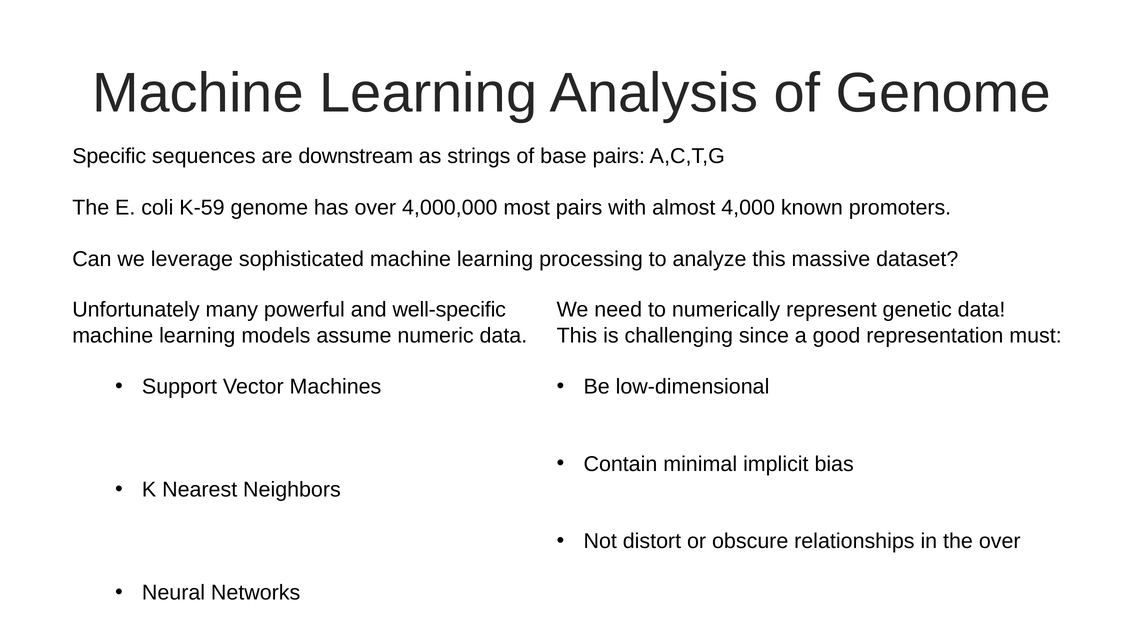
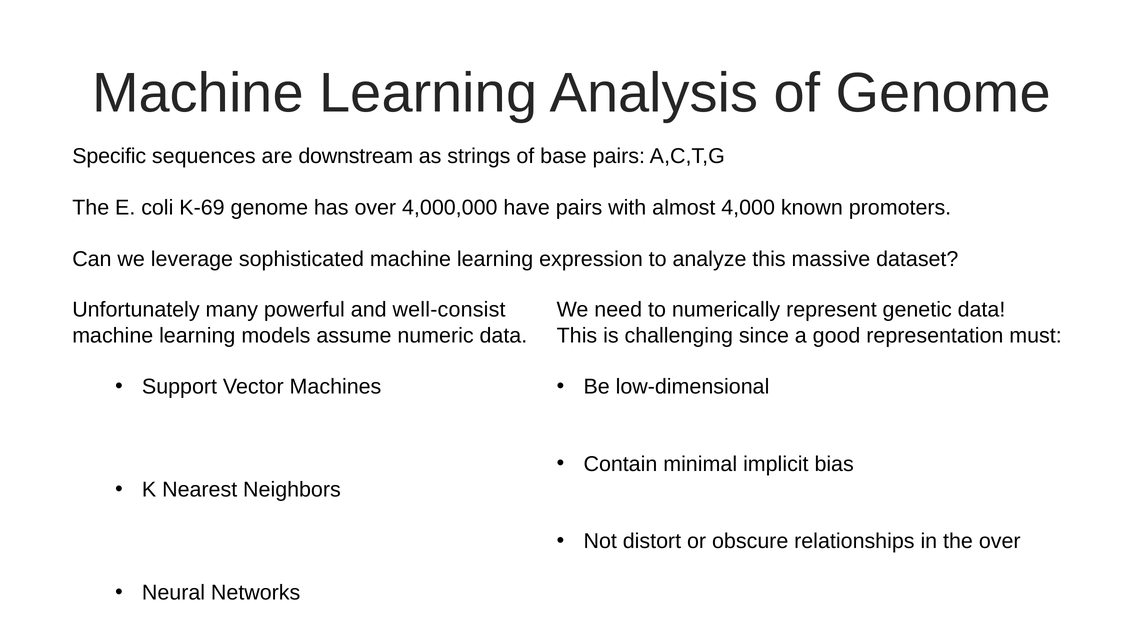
K-59: K-59 -> K-69
most: most -> have
processing: processing -> expression
well-specific: well-specific -> well-consist
